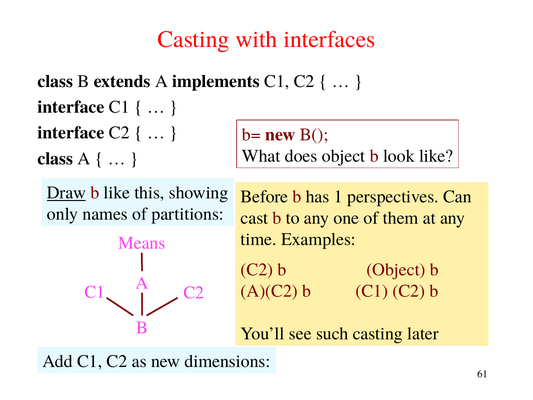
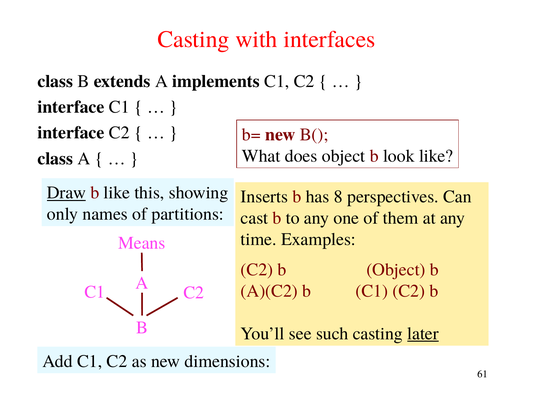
Before: Before -> Inserts
1: 1 -> 8
later underline: none -> present
